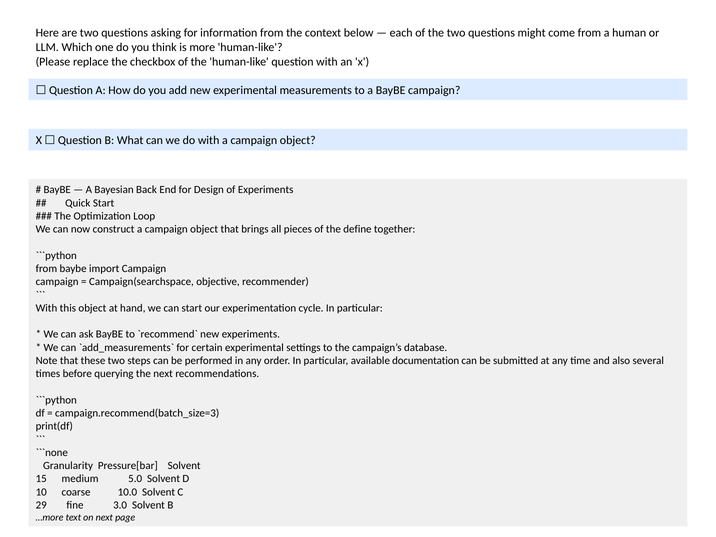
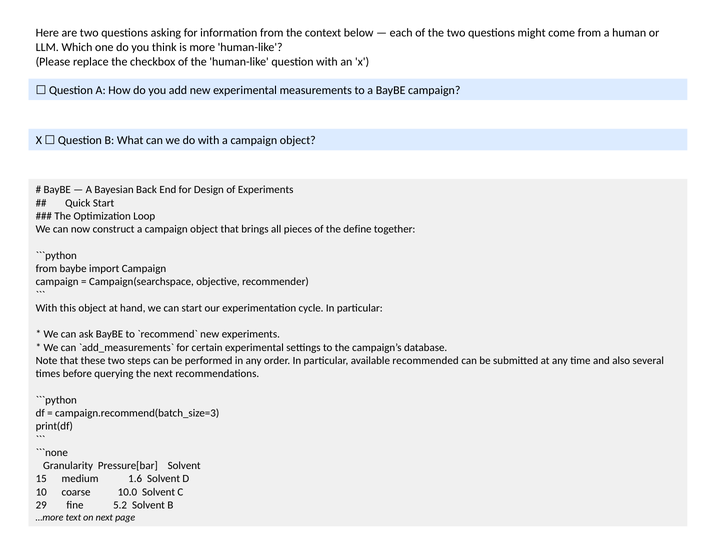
documentation: documentation -> recommended
5.0: 5.0 -> 1.6
3.0: 3.0 -> 5.2
